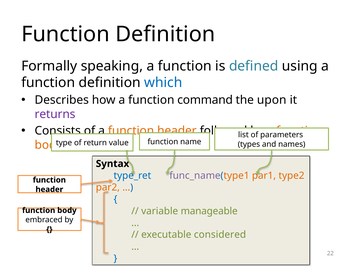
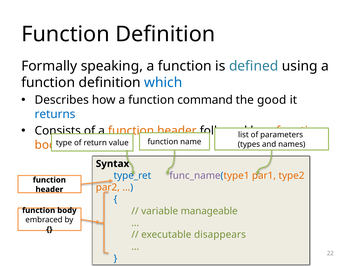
upon: upon -> good
returns colour: purple -> blue
considered: considered -> disappears
